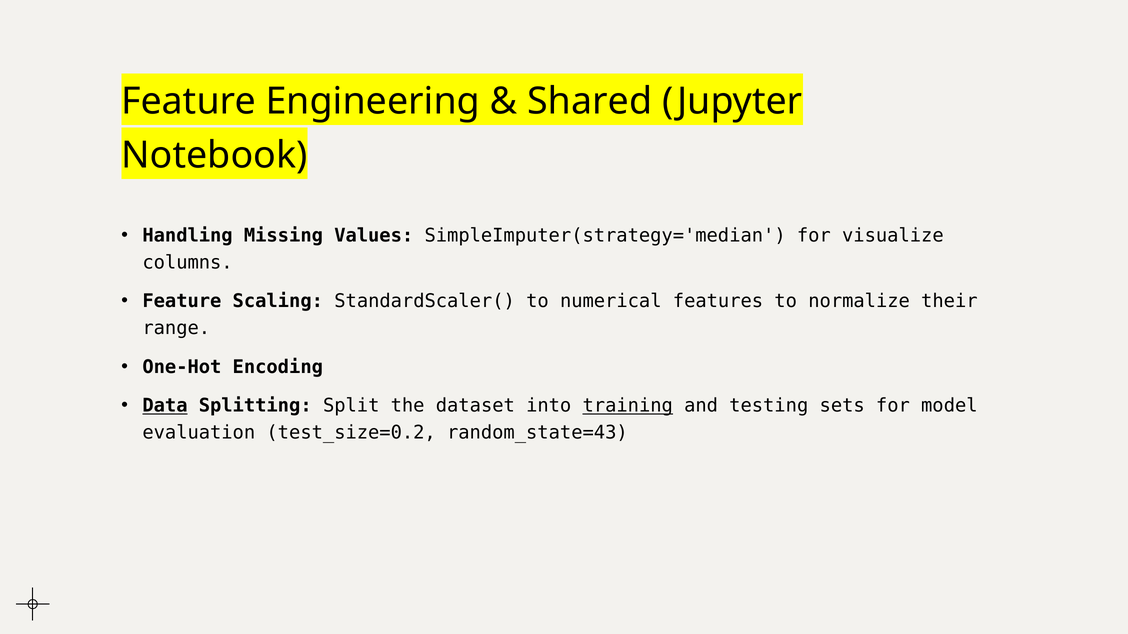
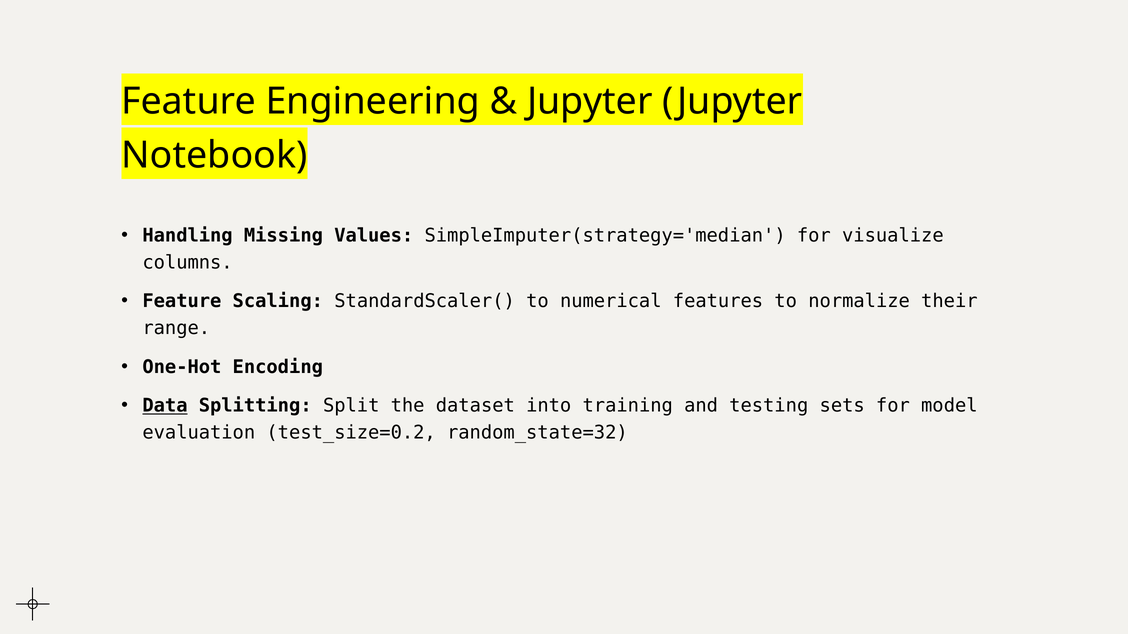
Shared at (590, 101): Shared -> Jupyter
training underline: present -> none
random_state=43: random_state=43 -> random_state=32
